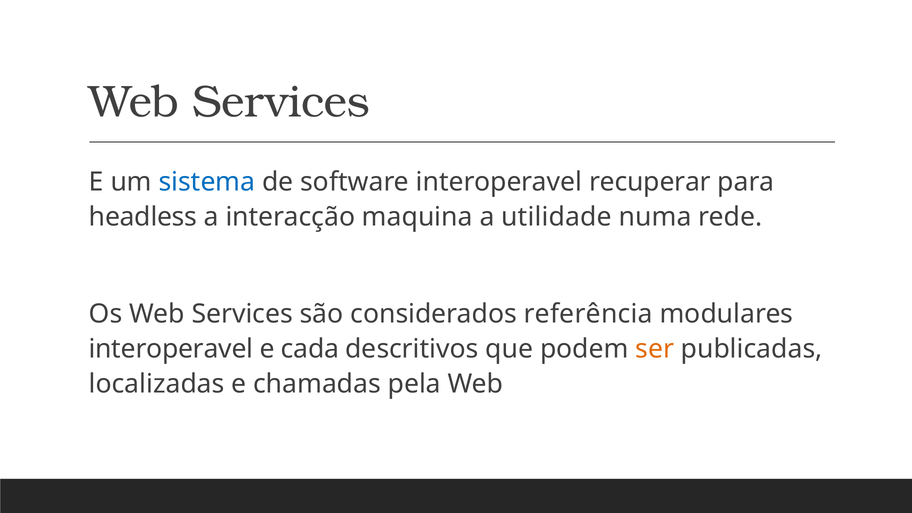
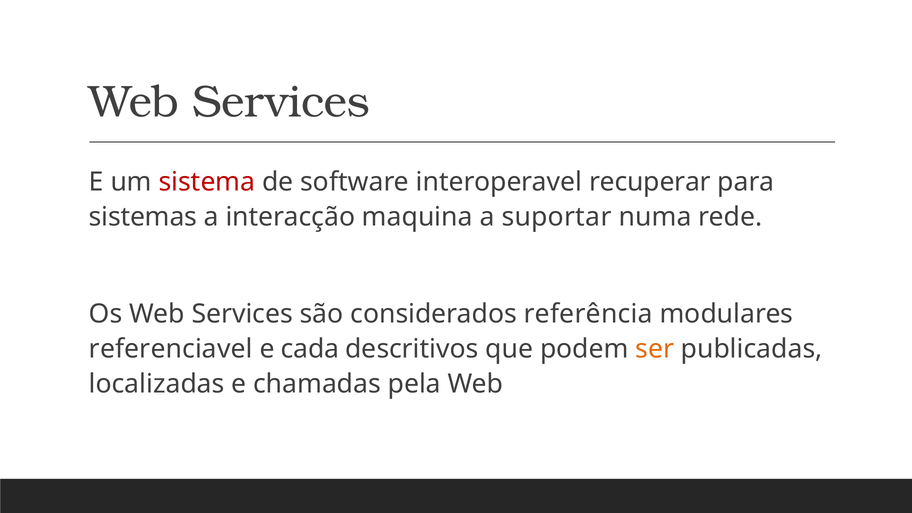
sistema colour: blue -> red
headless: headless -> sistemas
utilidade: utilidade -> suportar
interoperavel at (171, 349): interoperavel -> referenciavel
